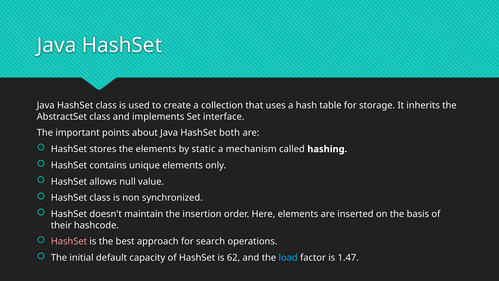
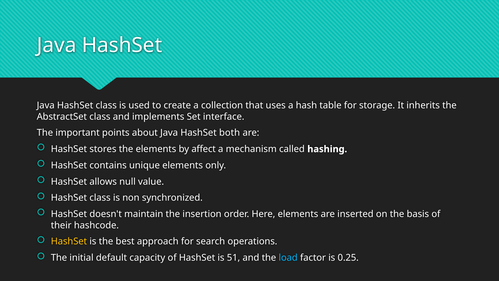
static: static -> affect
HashSet at (69, 241) colour: pink -> yellow
62: 62 -> 51
1.47: 1.47 -> 0.25
